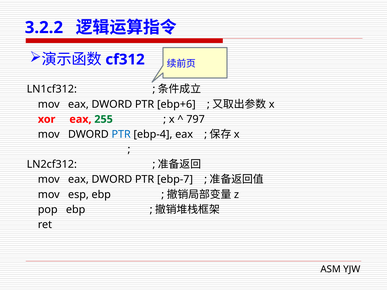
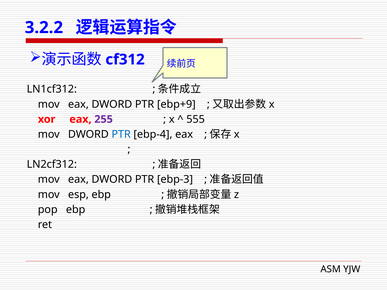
ebp+6: ebp+6 -> ebp+9
255 colour: green -> purple
797: 797 -> 555
ebp-7: ebp-7 -> ebp-3
